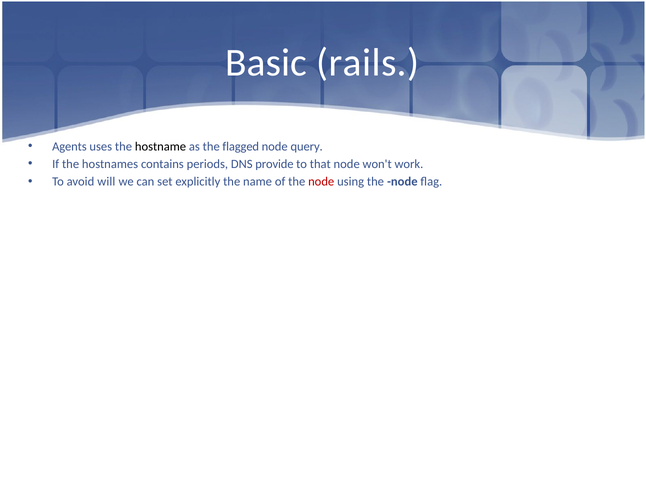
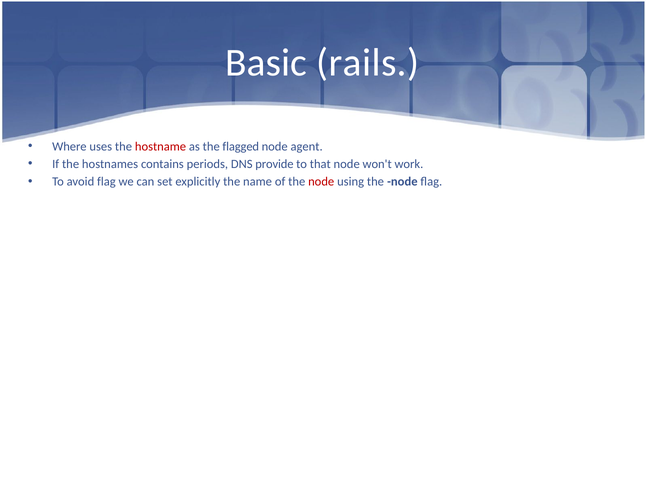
Agents: Agents -> Where
hostname colour: black -> red
query: query -> agent
avoid will: will -> flag
